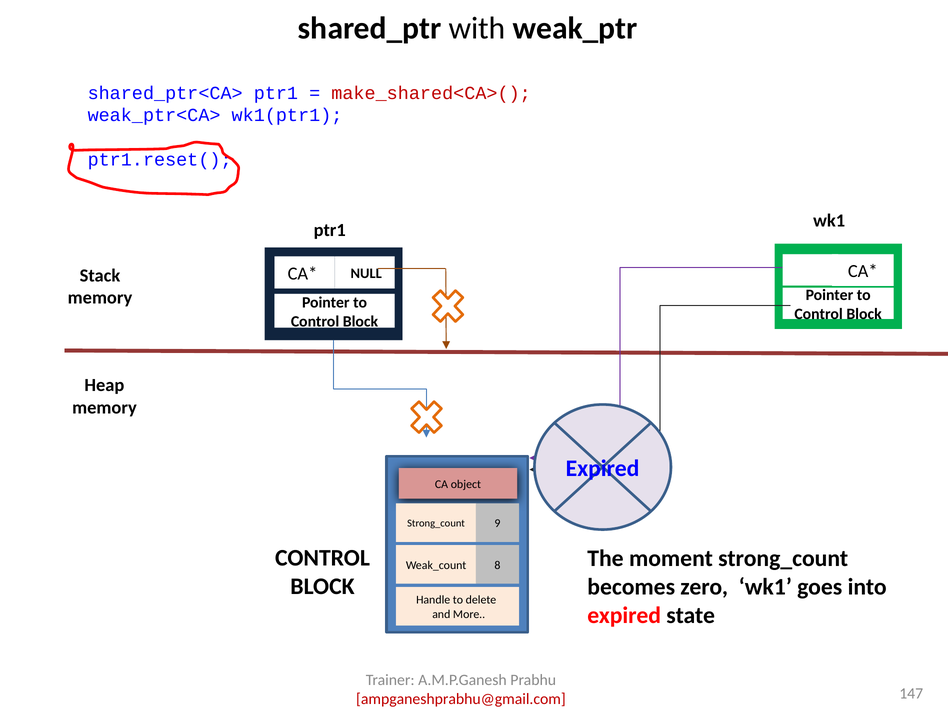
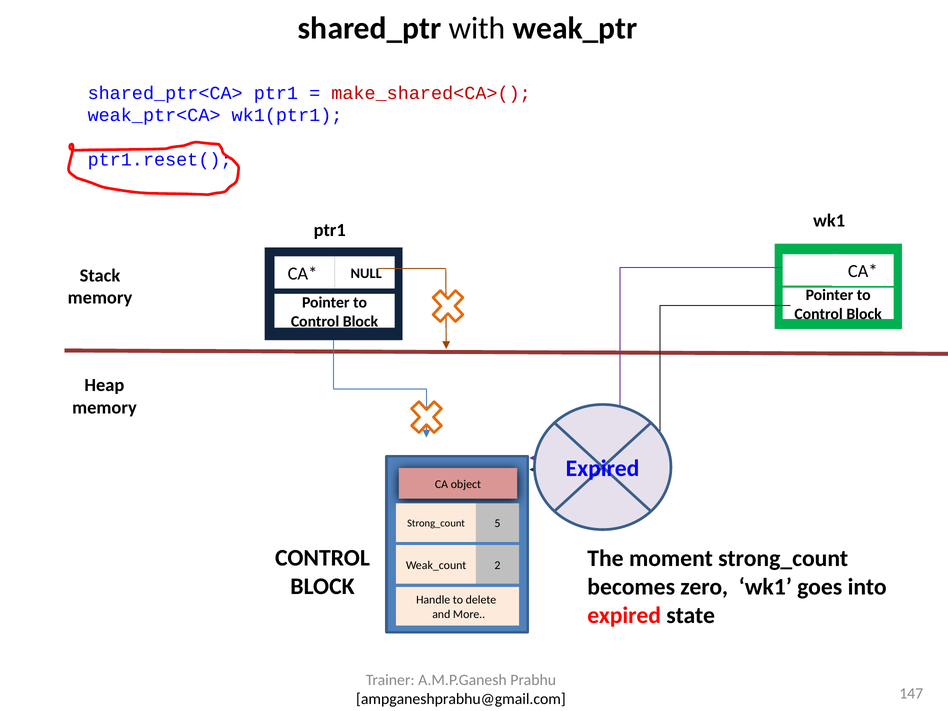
9: 9 -> 5
8: 8 -> 2
ampganeshprabhu@gmail.com colour: red -> black
